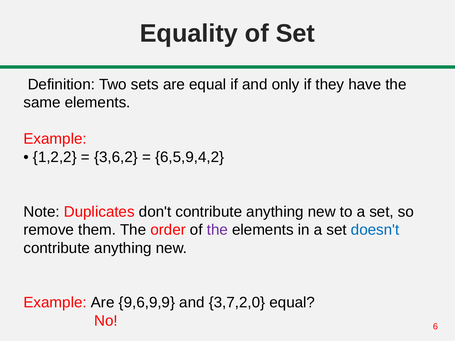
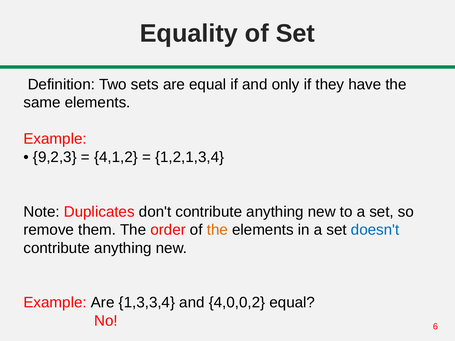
1,2,2: 1,2,2 -> 9,2,3
3,6,2: 3,6,2 -> 4,1,2
6,5,9,4,2: 6,5,9,4,2 -> 1,2,1,3,4
the at (217, 230) colour: purple -> orange
9,6,9,9: 9,6,9,9 -> 1,3,3,4
3,7,2,0: 3,7,2,0 -> 4,0,0,2
